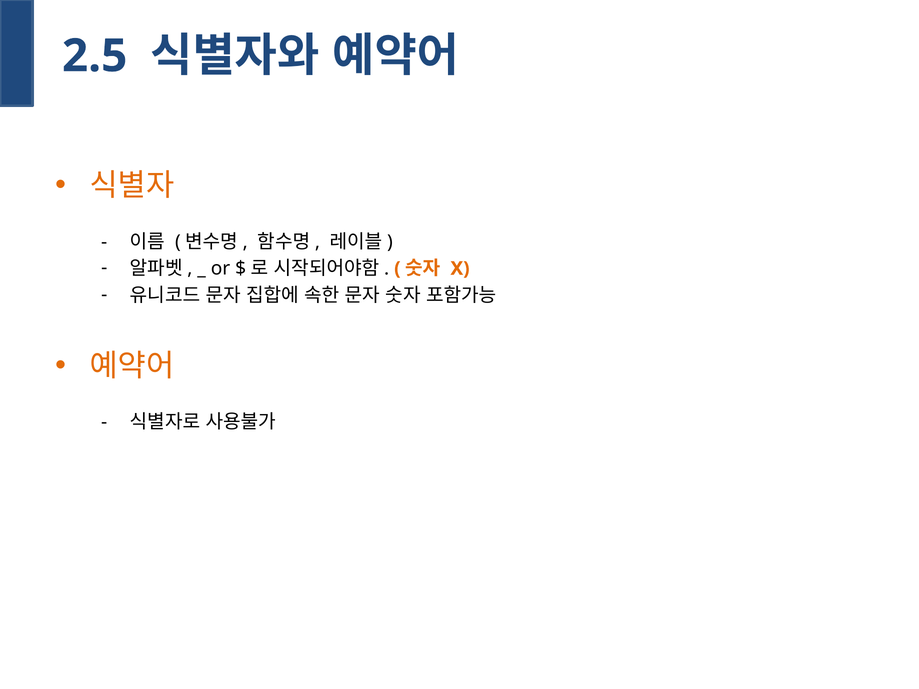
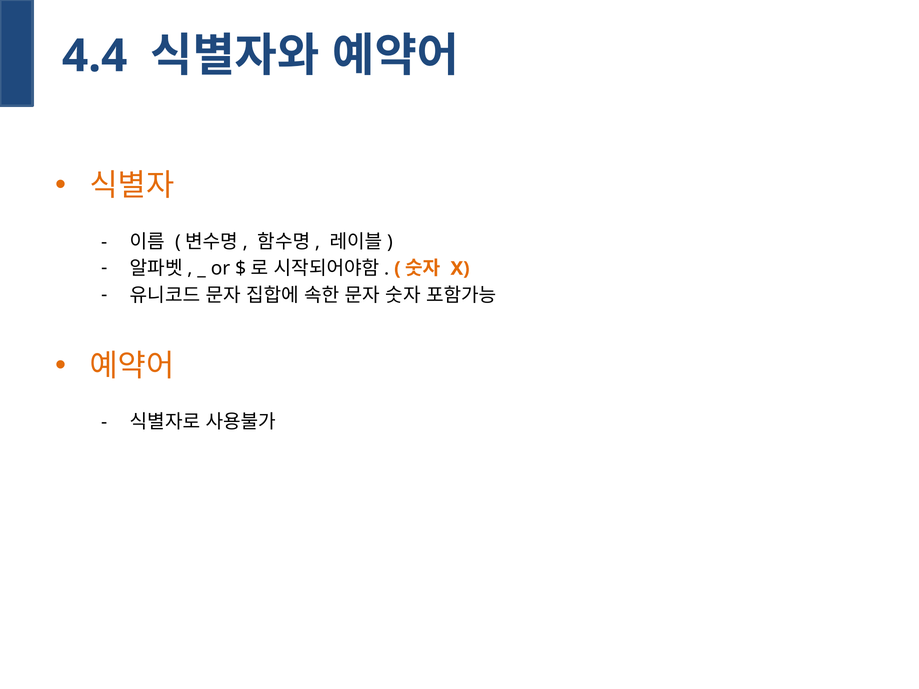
2.5: 2.5 -> 4.4
